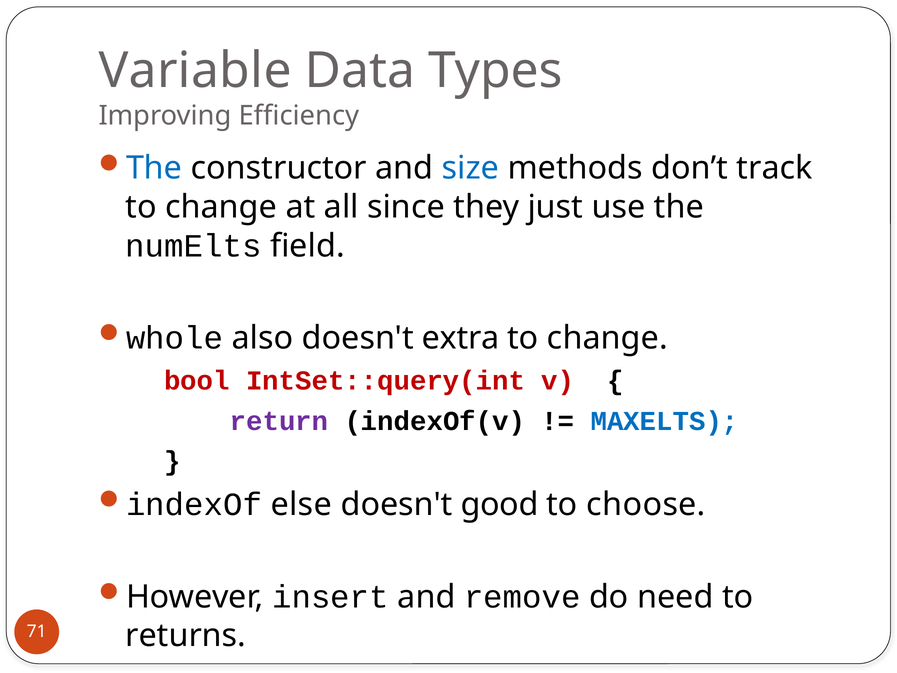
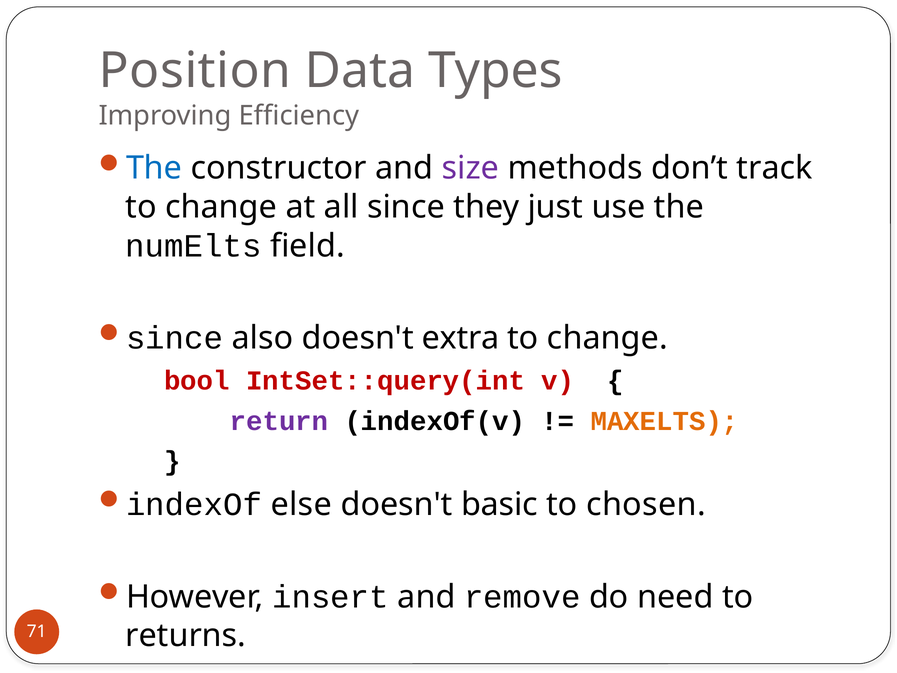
Variable: Variable -> Position
size colour: blue -> purple
whole at (175, 338): whole -> since
MAXELTS colour: blue -> orange
good: good -> basic
choose: choose -> chosen
